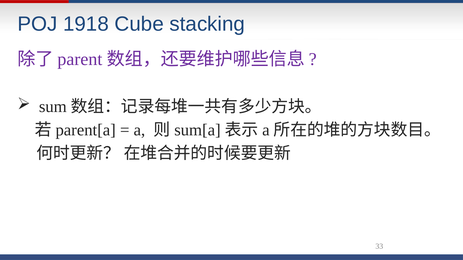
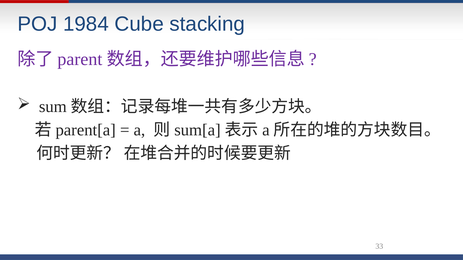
1918: 1918 -> 1984
